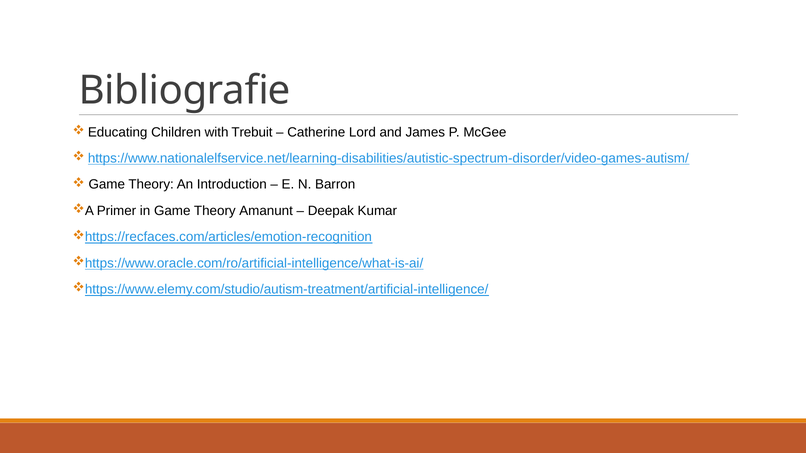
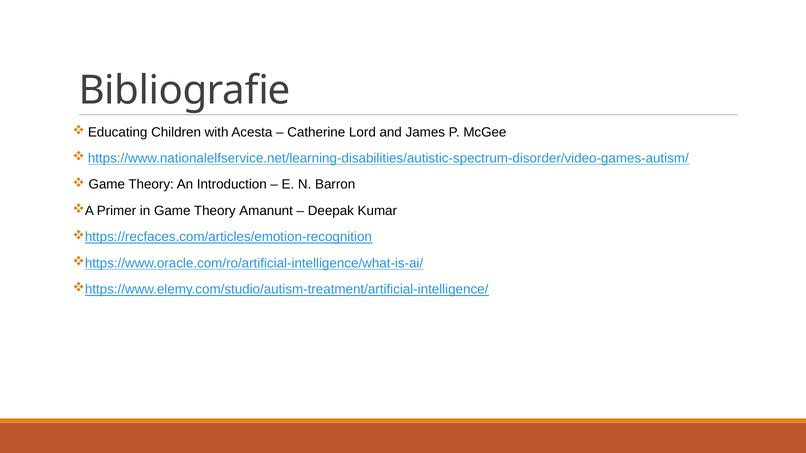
Trebuit: Trebuit -> Acesta
